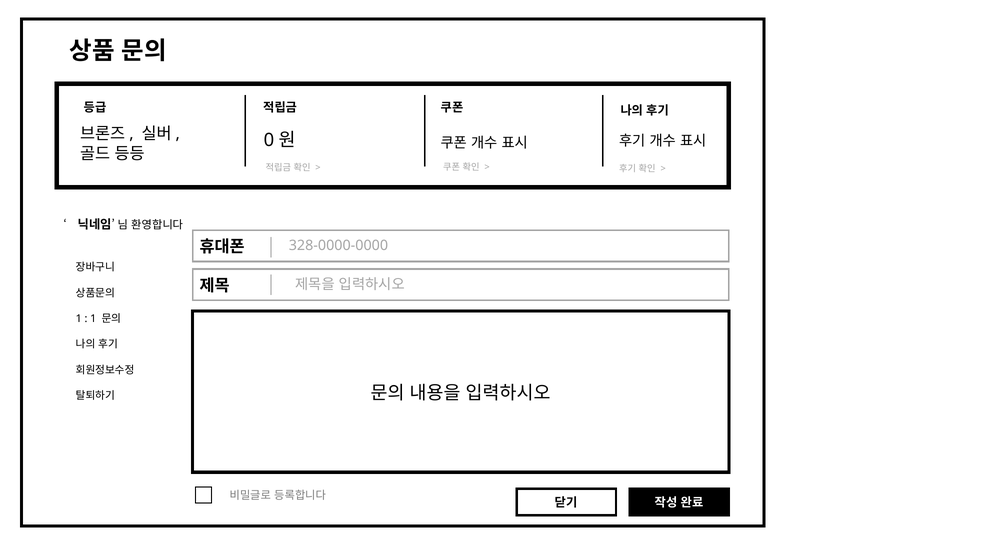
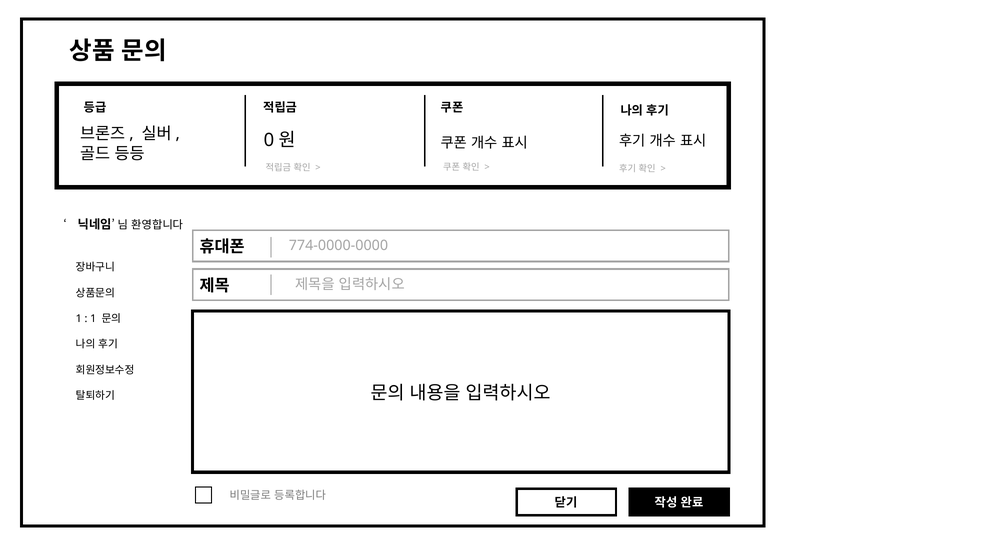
328-0000-0000: 328-0000-0000 -> 774-0000-0000
